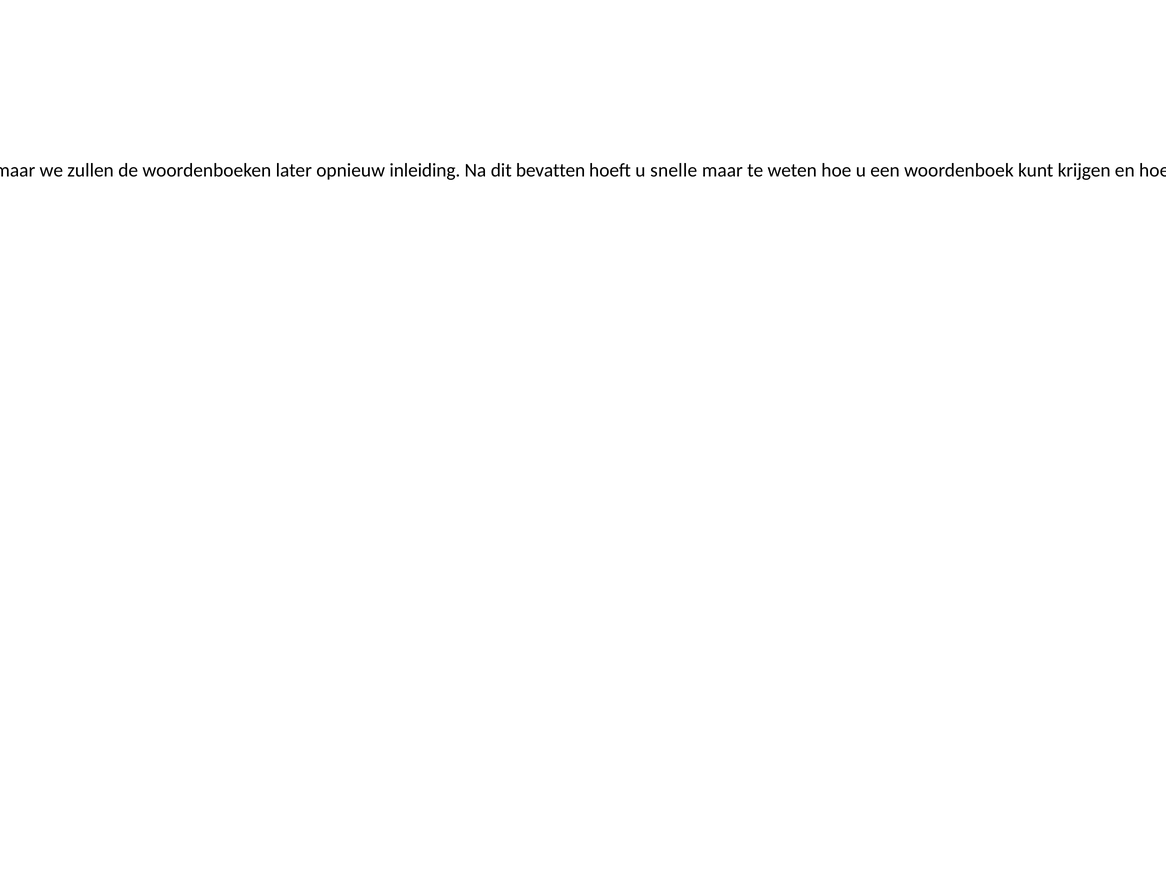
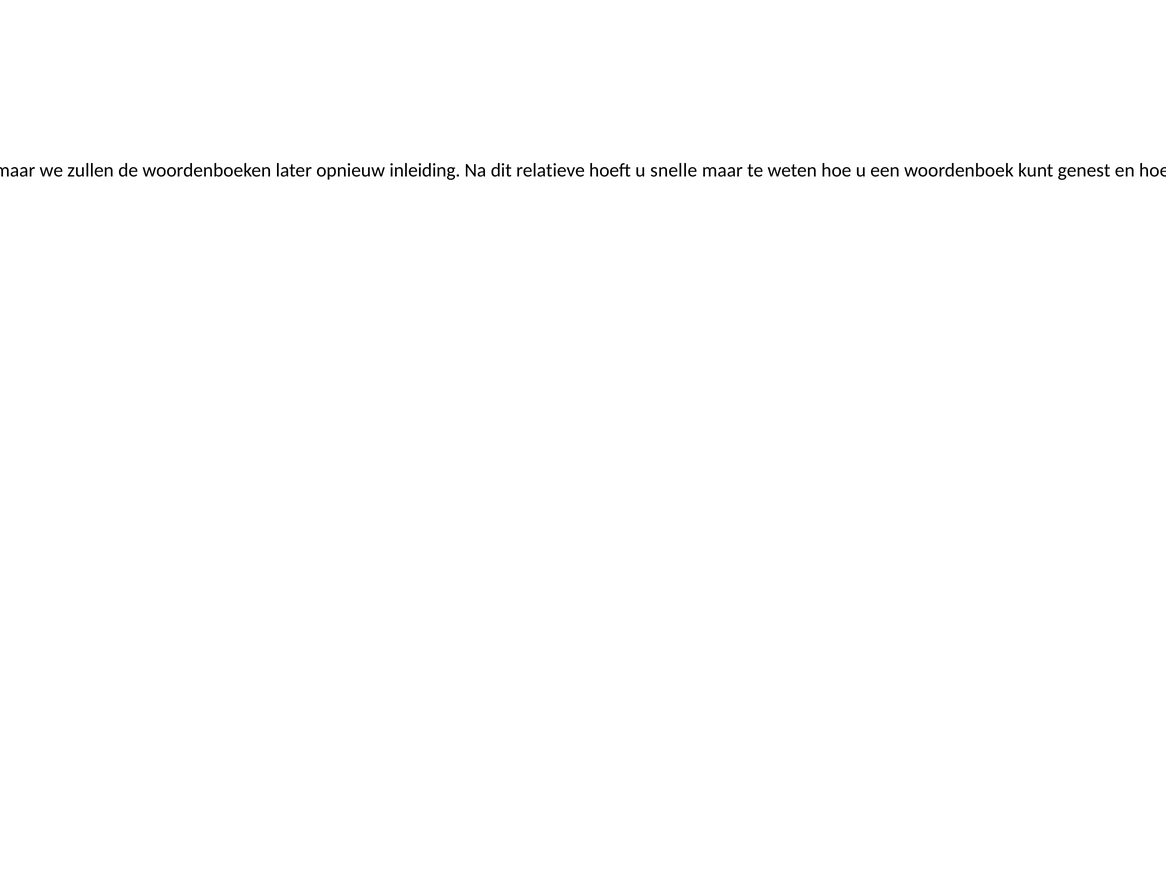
bevatten: bevatten -> relatieve
krijgen: krijgen -> genest
